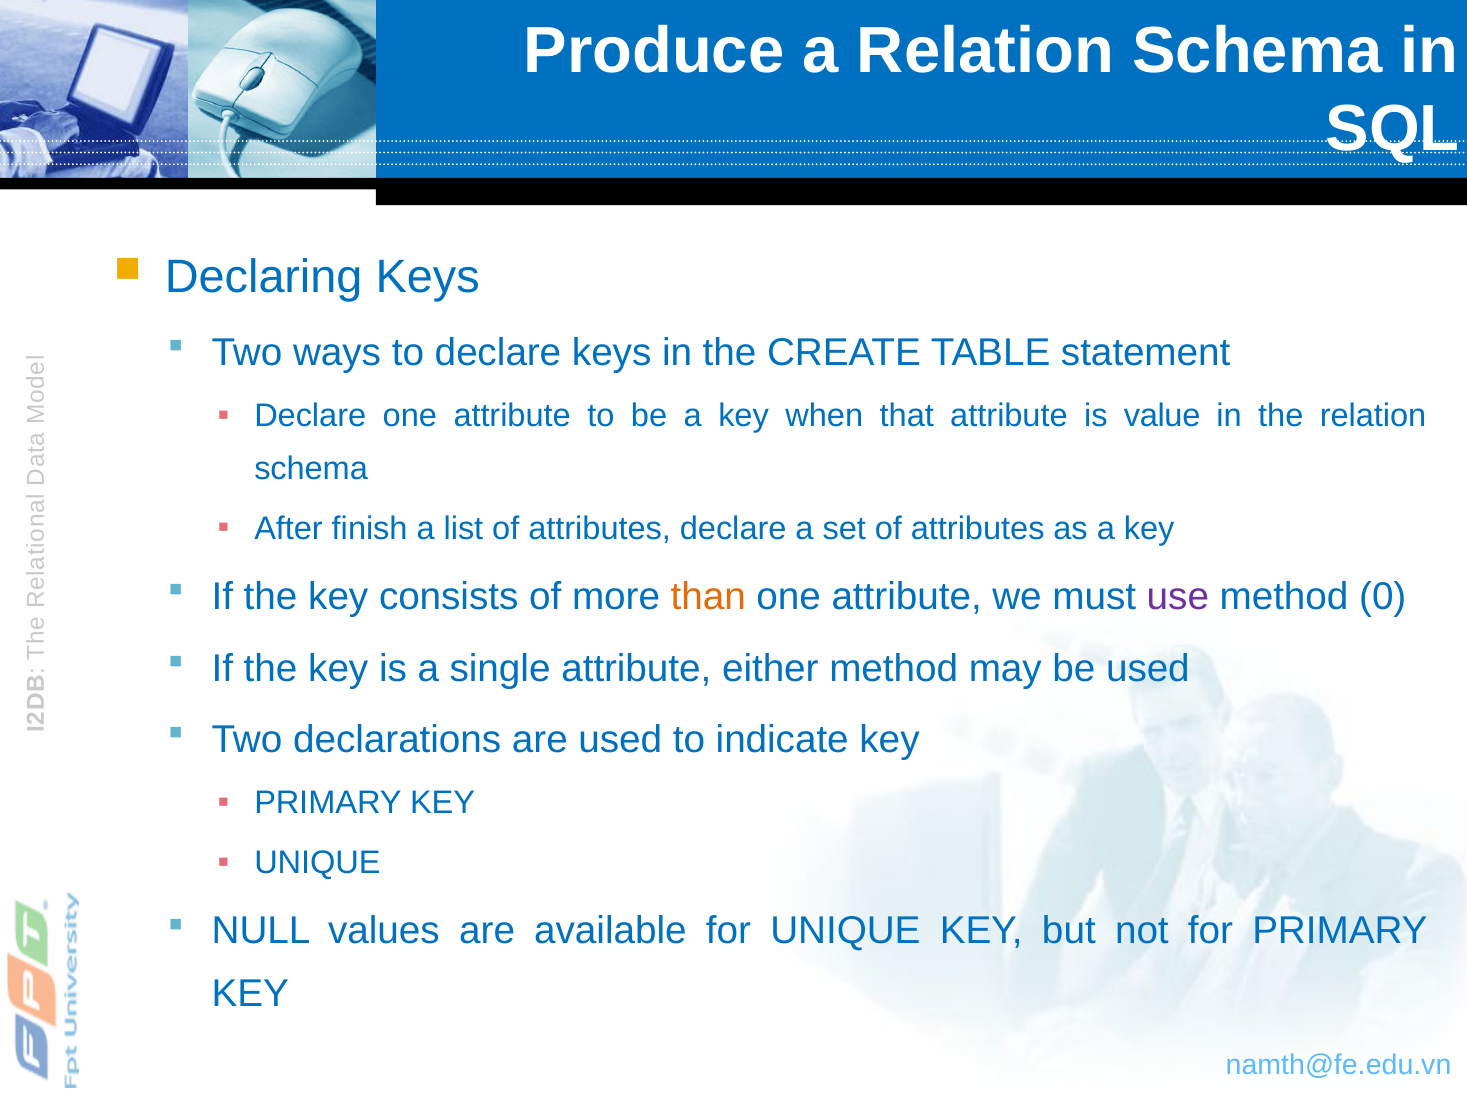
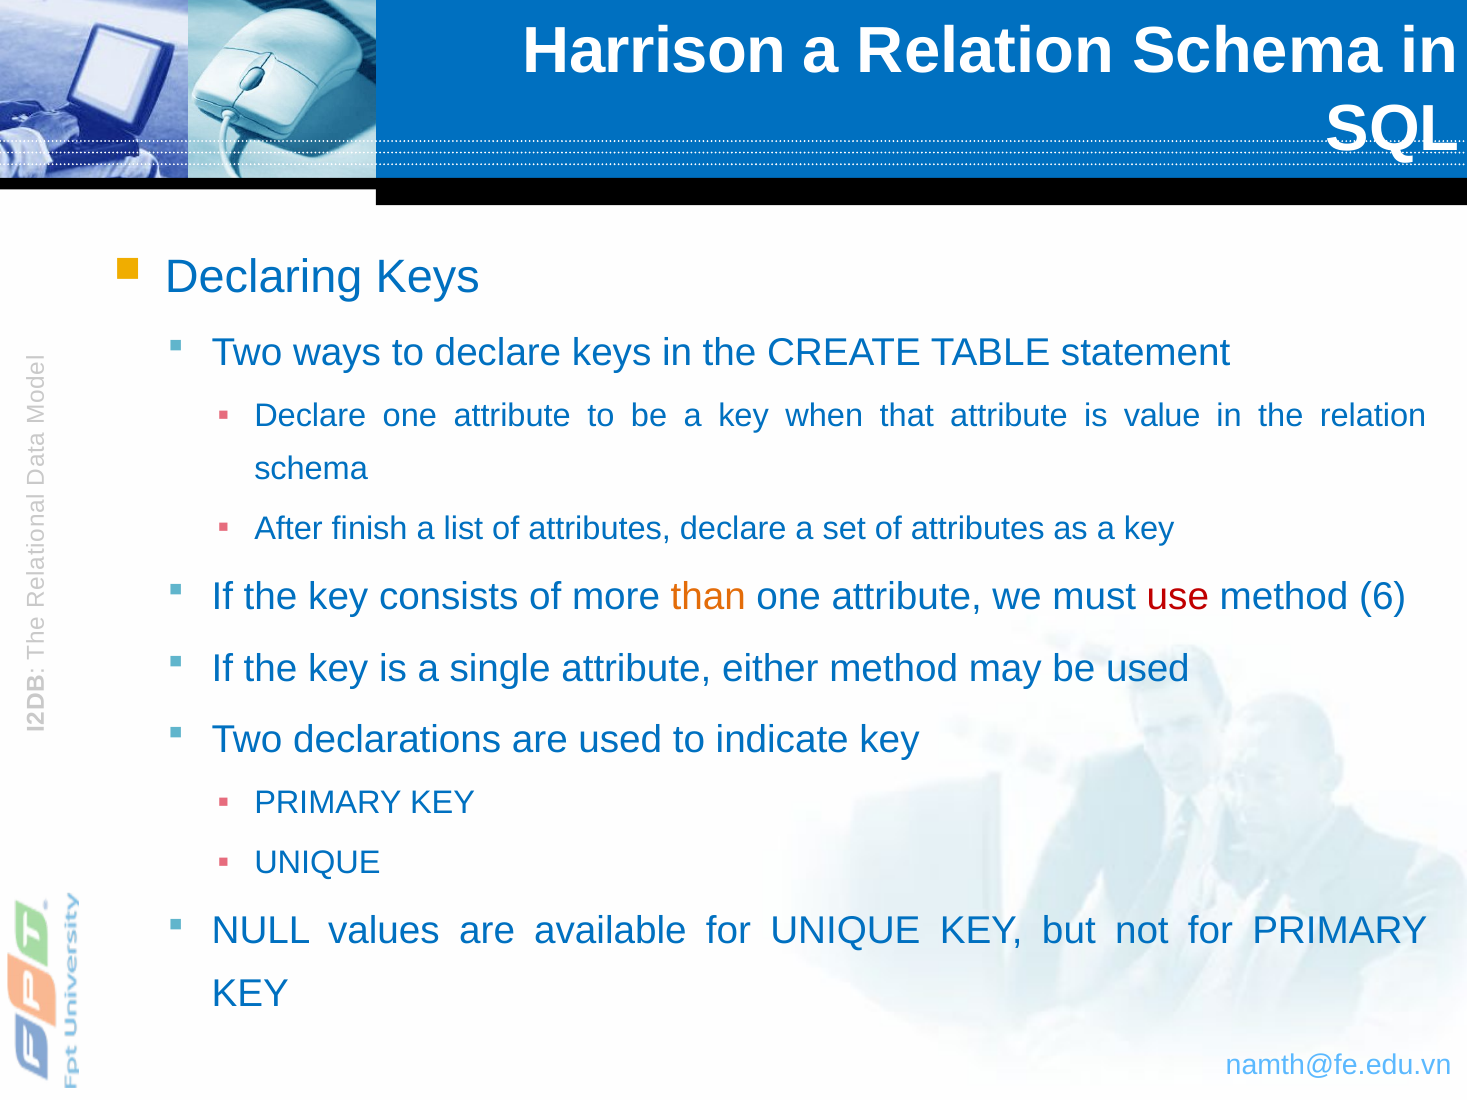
Produce: Produce -> Harrison
use colour: purple -> red
0: 0 -> 6
